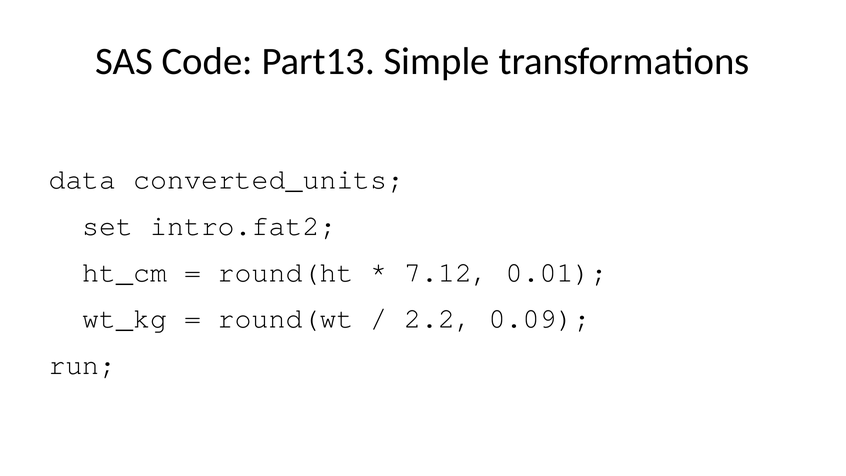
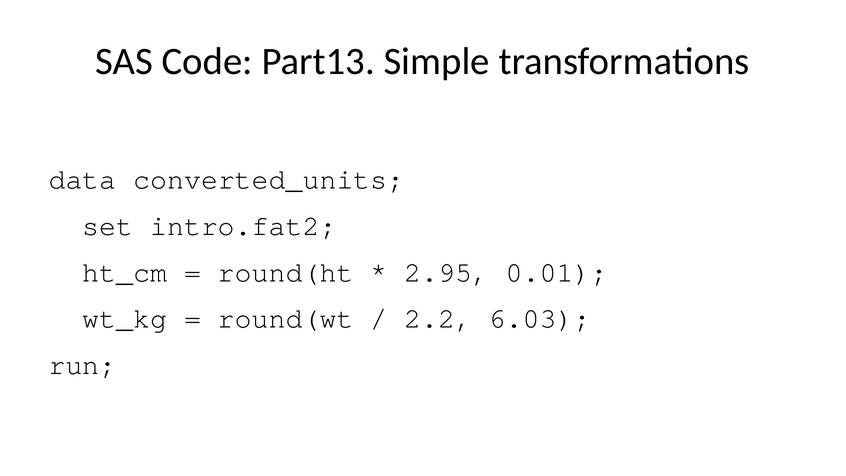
7.12: 7.12 -> 2.95
0.09: 0.09 -> 6.03
